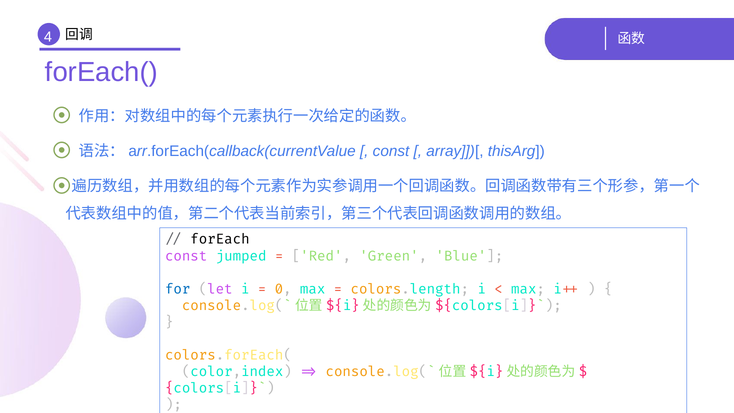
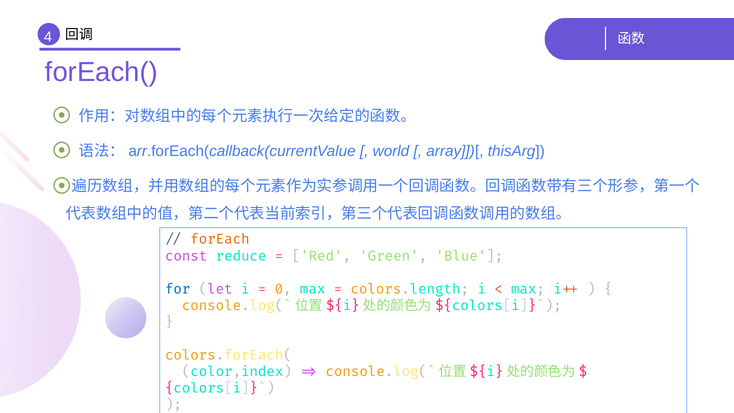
const at (391, 151): const -> world
forEach colour: black -> orange
jumped: jumped -> reduce
